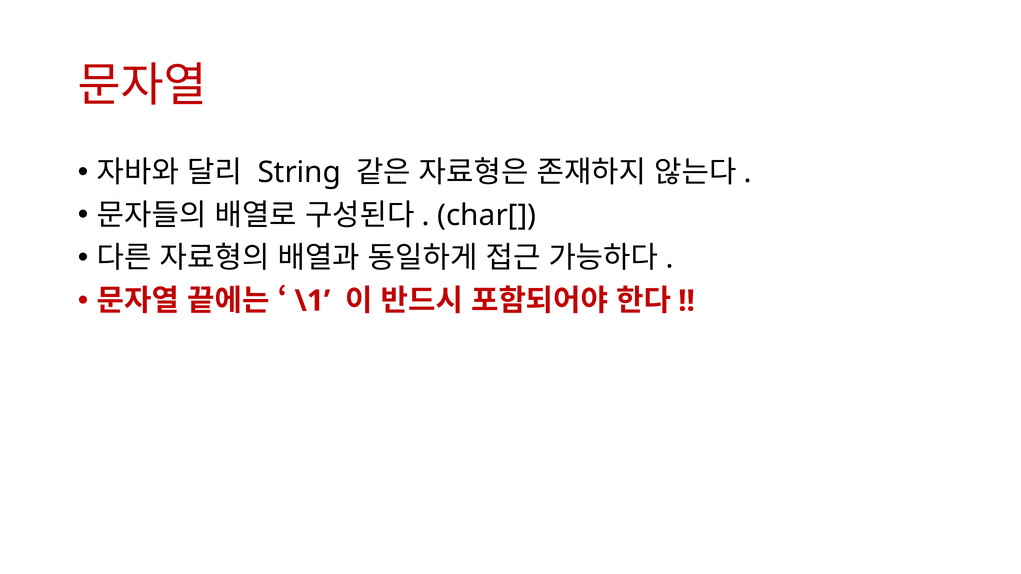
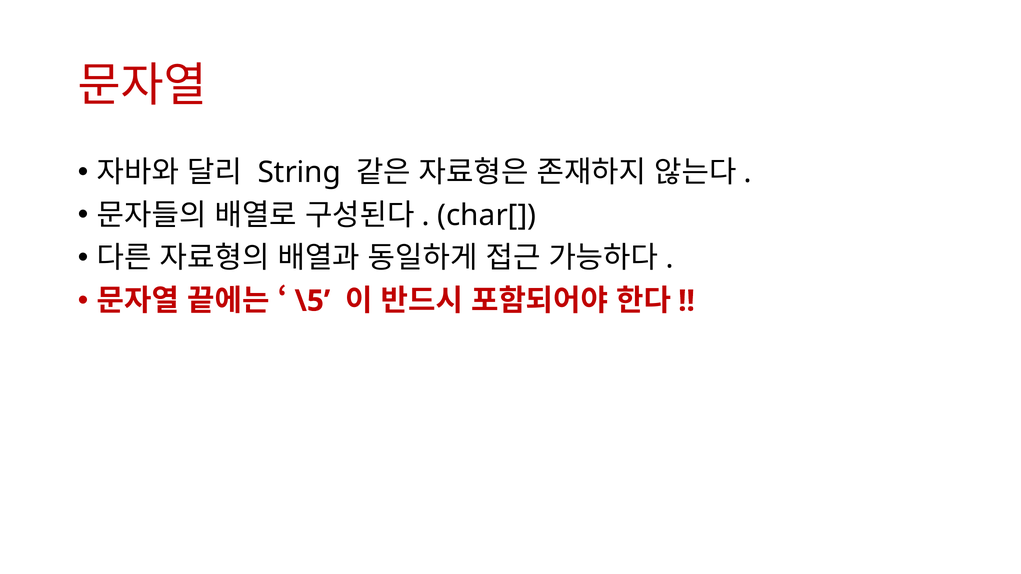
\1: \1 -> \5
